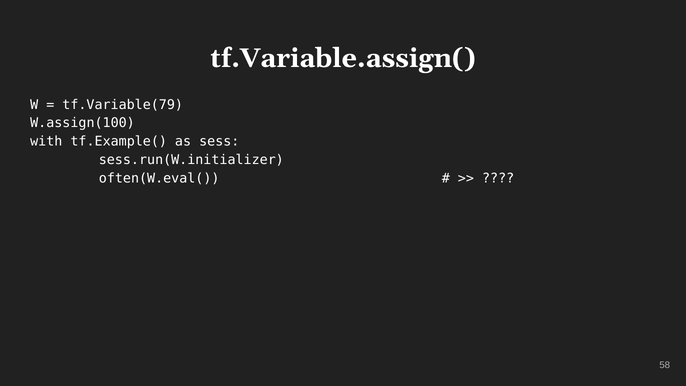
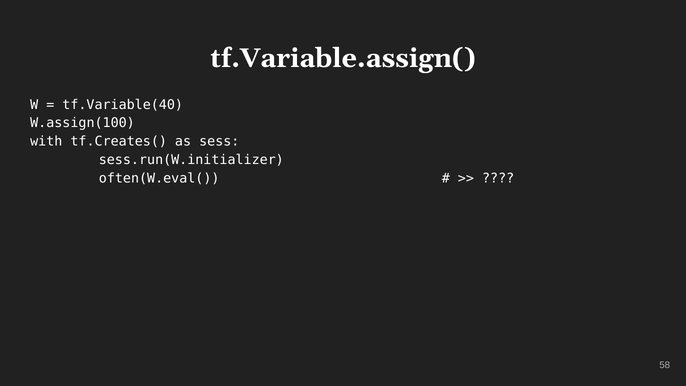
tf.Variable(79: tf.Variable(79 -> tf.Variable(40
tf.Example(: tf.Example( -> tf.Creates(
